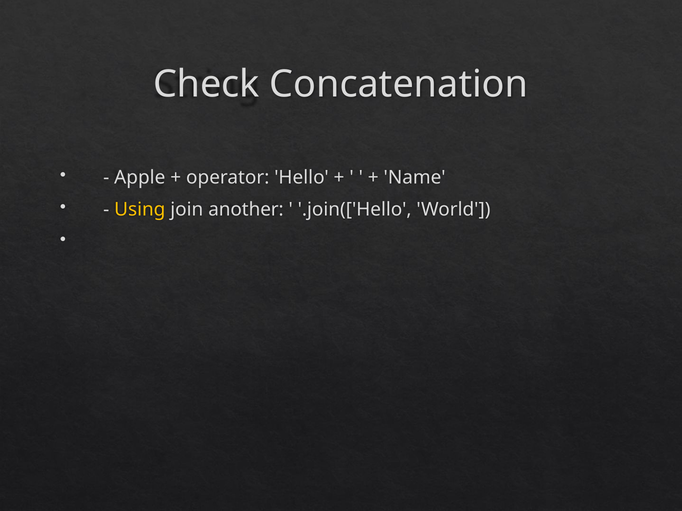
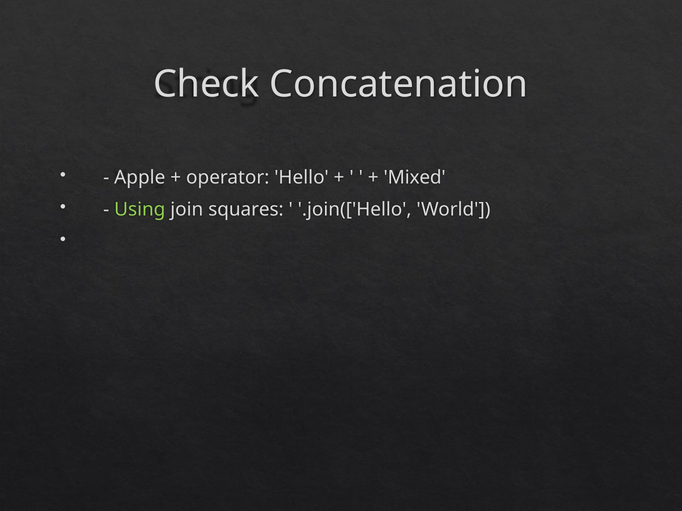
Name: Name -> Mixed
Using colour: yellow -> light green
another: another -> squares
